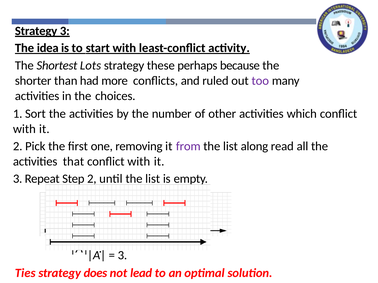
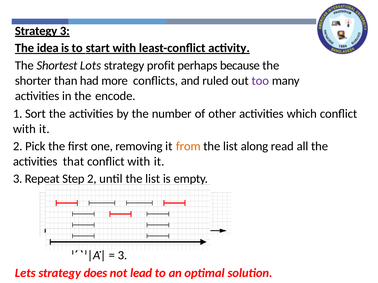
these: these -> profit
choices: choices -> encode
from colour: purple -> orange
Ties: Ties -> Lets
